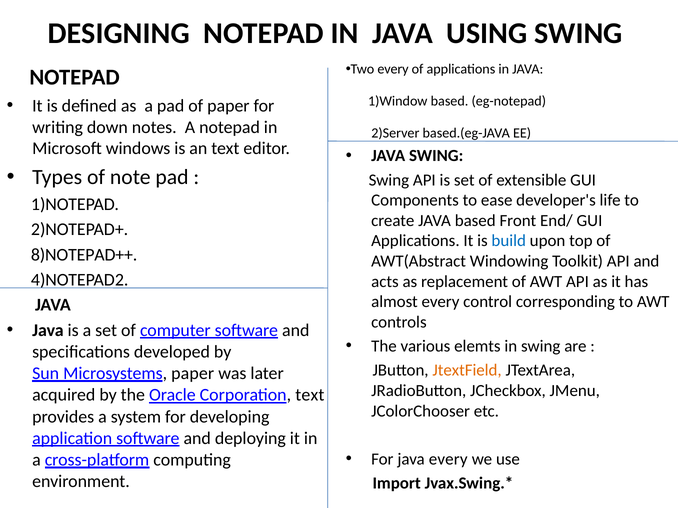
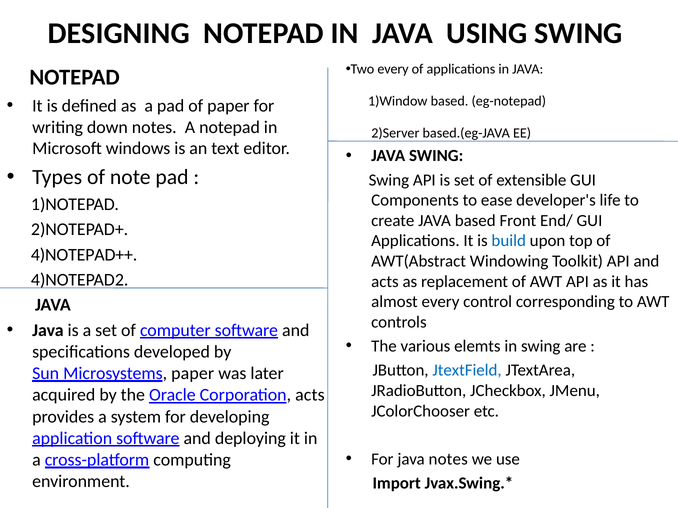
8)NOTEPAD++: 8)NOTEPAD++ -> 4)NOTEPAD++
JtextField colour: orange -> blue
Corporation text: text -> acts
java every: every -> notes
